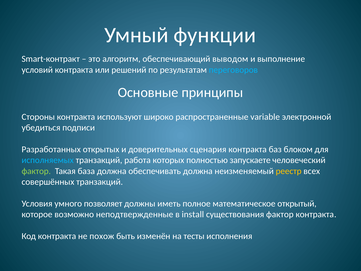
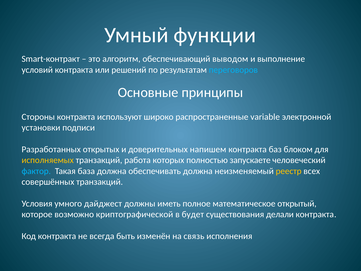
убедиться: убедиться -> установки
сценария: сценария -> напишем
исполняемых colour: light blue -> yellow
фактор at (36, 171) colour: light green -> light blue
позволяет: позволяет -> дайджест
неподтвержденные: неподтвержденные -> криптографической
install: install -> будет
существования фактор: фактор -> делали
похож: похож -> всегда
тесты: тесты -> связь
